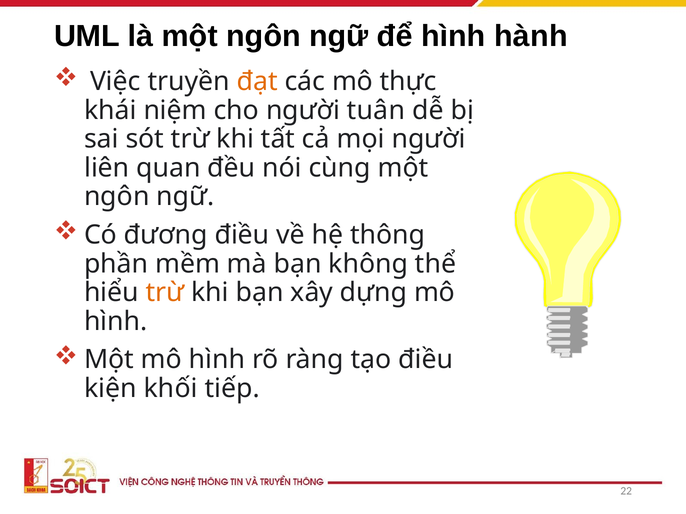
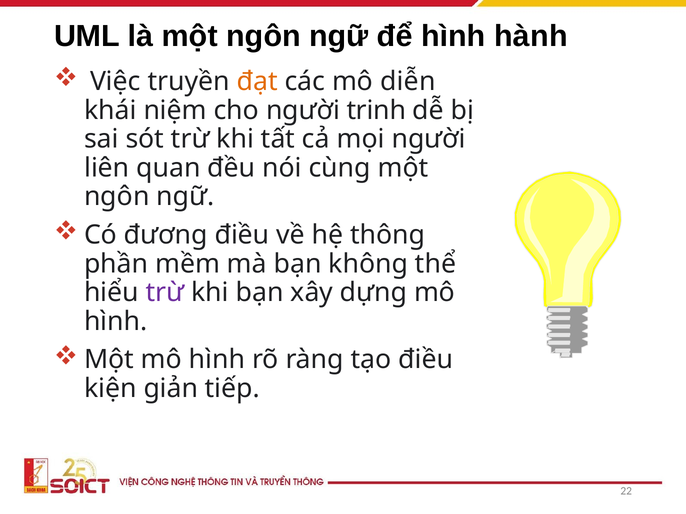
thực: thực -> diễn
tuân: tuân -> trinh
trừ at (165, 293) colour: orange -> purple
khối: khối -> giản
